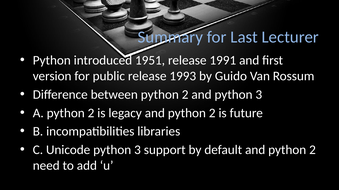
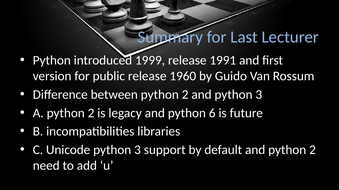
1951: 1951 -> 1999
1993: 1993 -> 1960
legacy and python 2: 2 -> 6
